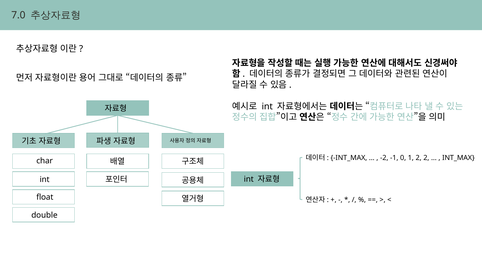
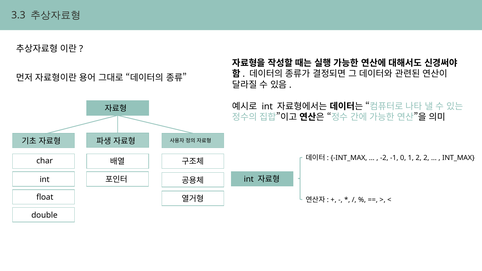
7.0: 7.0 -> 3.3
